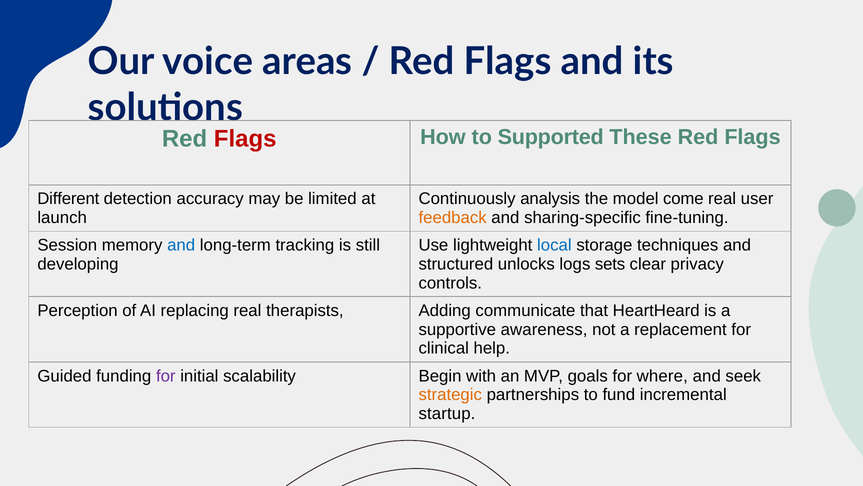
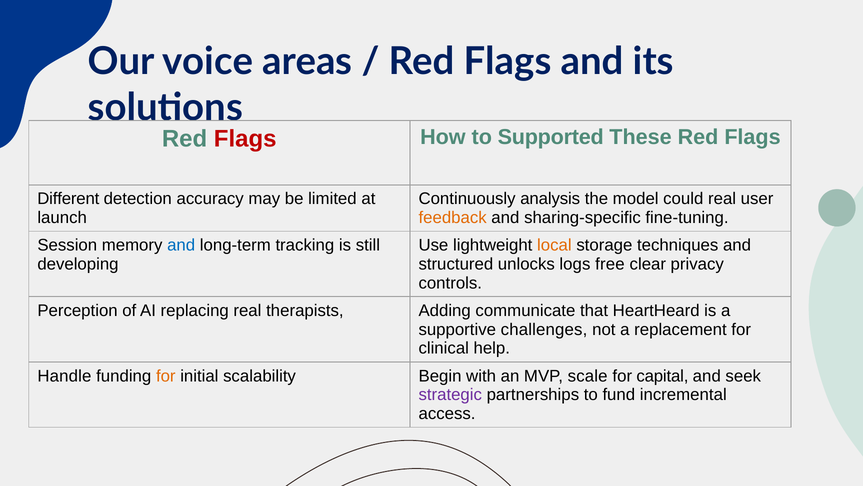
come: come -> could
local colour: blue -> orange
sets: sets -> free
awareness: awareness -> challenges
Guided: Guided -> Handle
for at (166, 376) colour: purple -> orange
goals: goals -> scale
where: where -> capital
strategic colour: orange -> purple
startup: startup -> access
